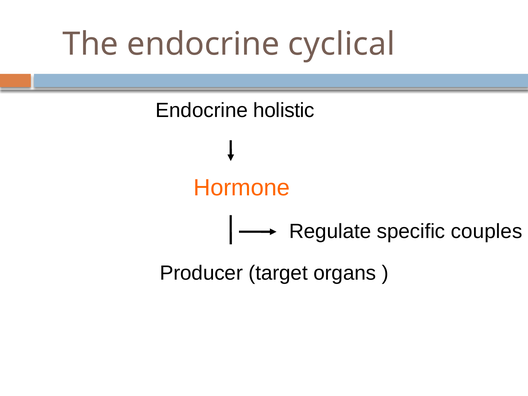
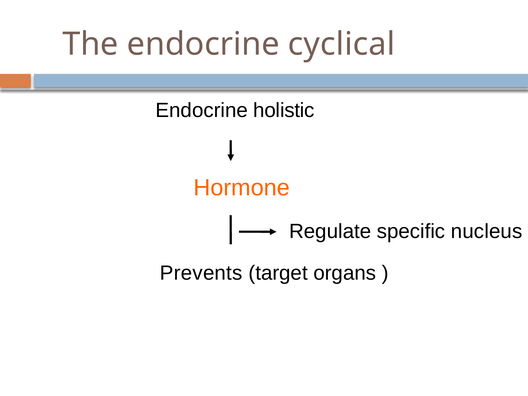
couples: couples -> nucleus
Producer: Producer -> Prevents
